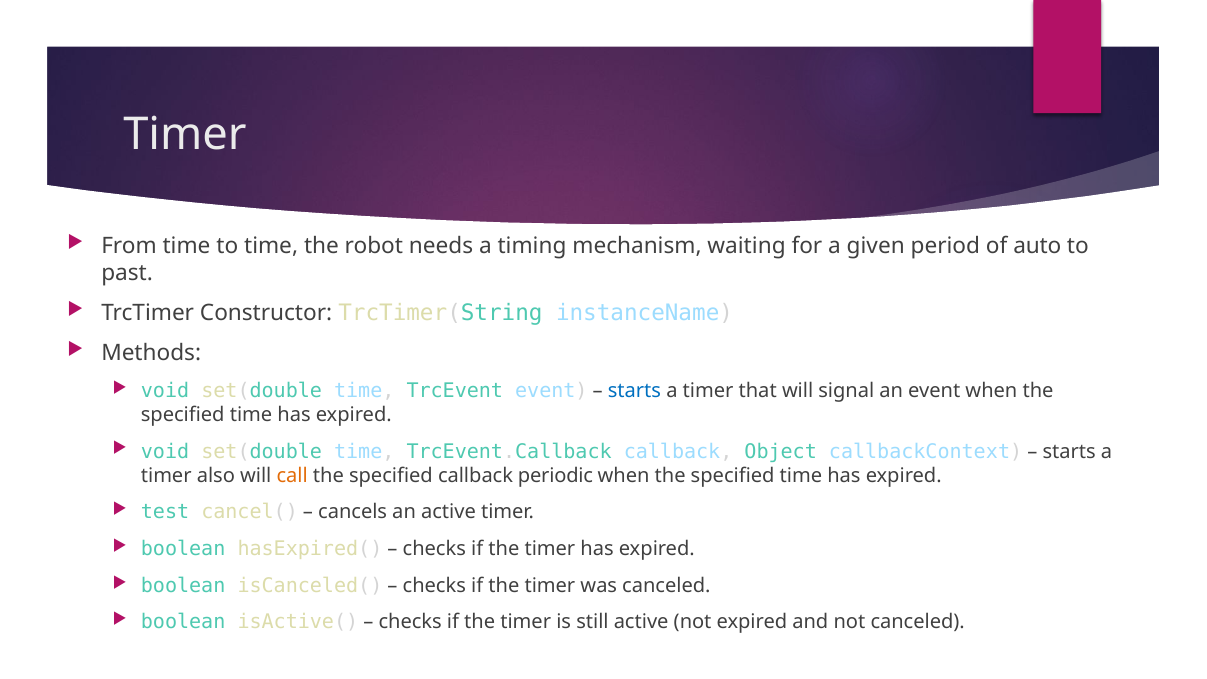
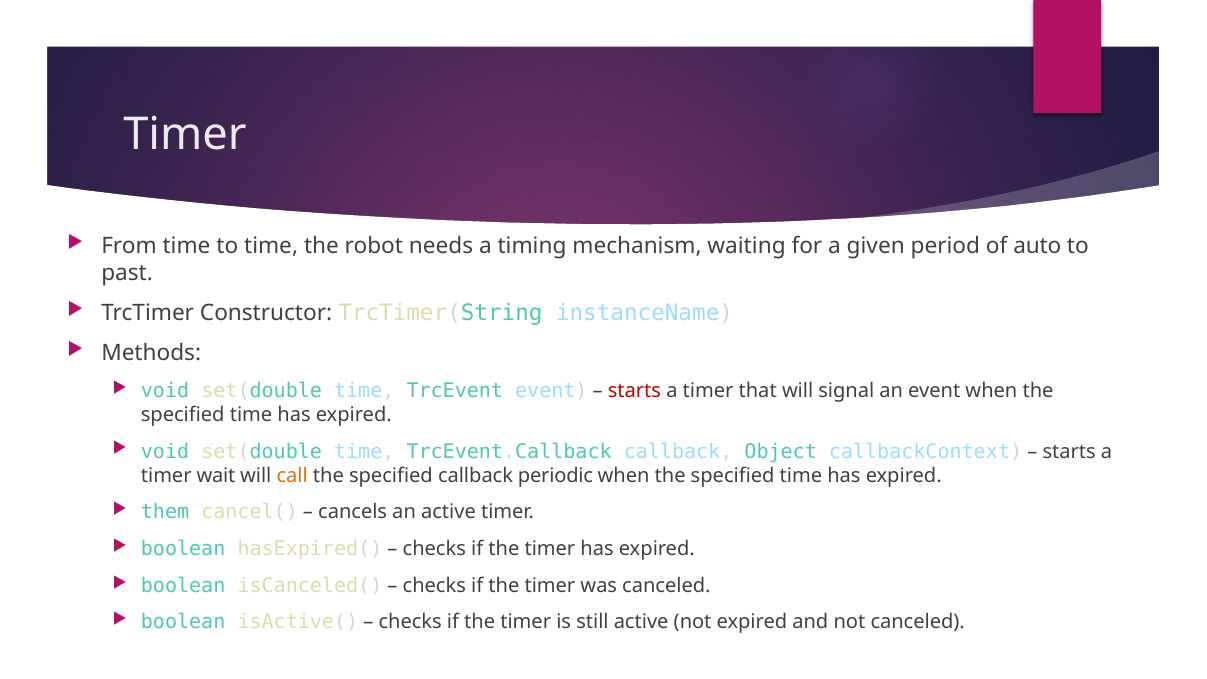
starts at (634, 391) colour: blue -> red
also: also -> wait
test: test -> them
